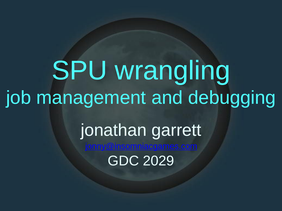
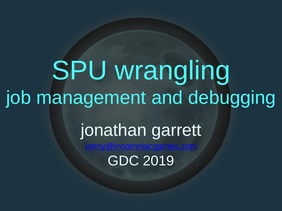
2029: 2029 -> 2019
